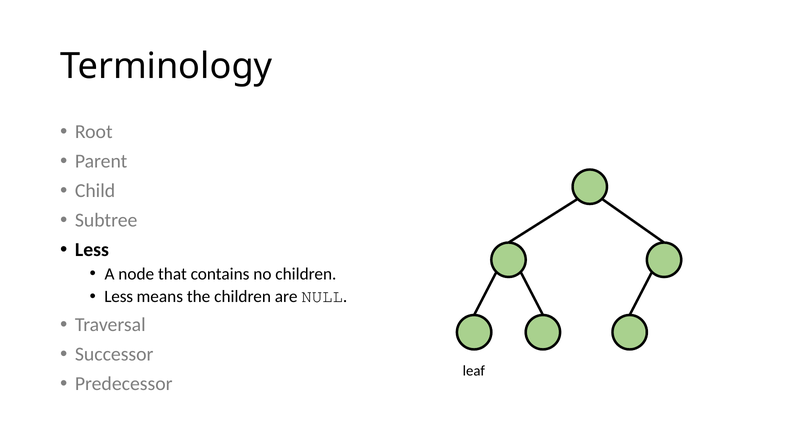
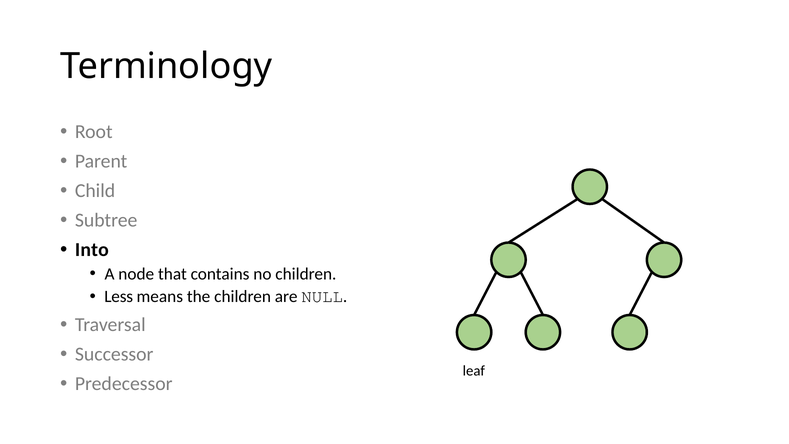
Less at (92, 250): Less -> Into
